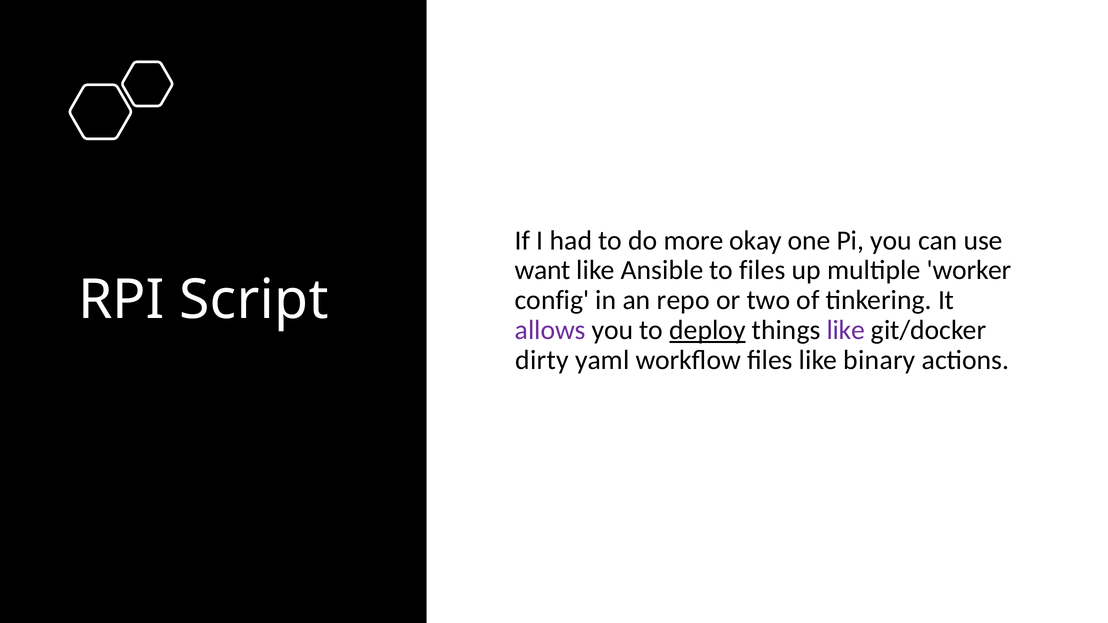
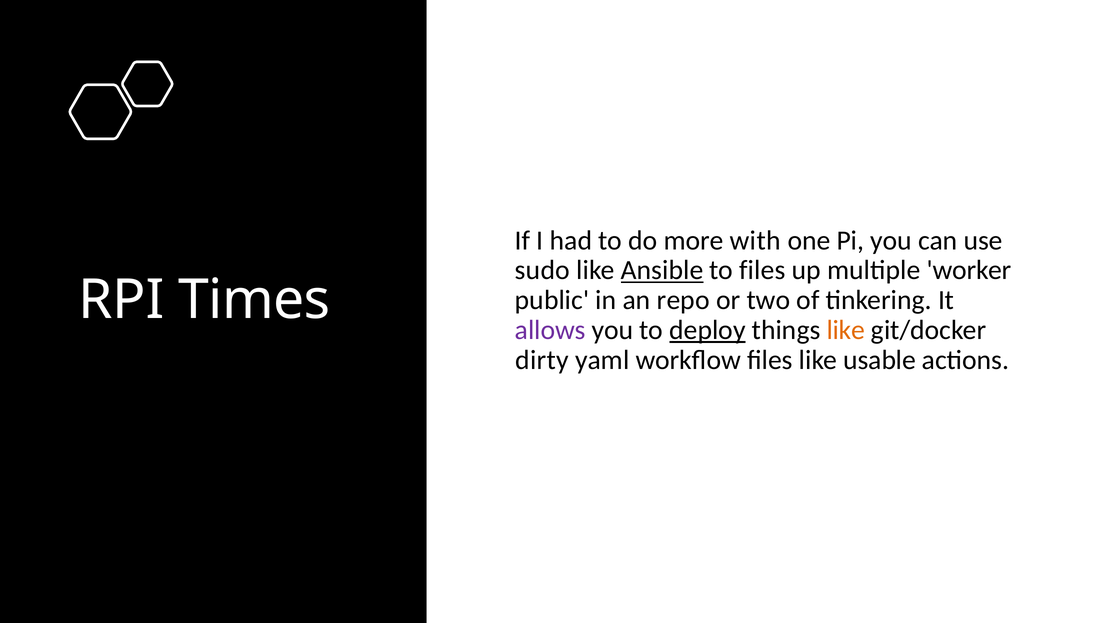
okay: okay -> with
want: want -> sudo
Ansible underline: none -> present
Script: Script -> Times
config: config -> public
like at (846, 330) colour: purple -> orange
binary: binary -> usable
